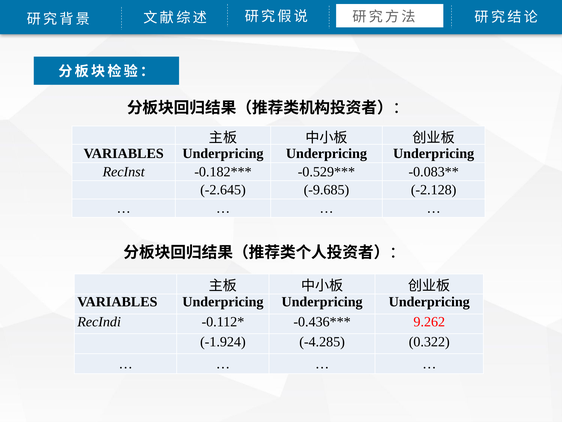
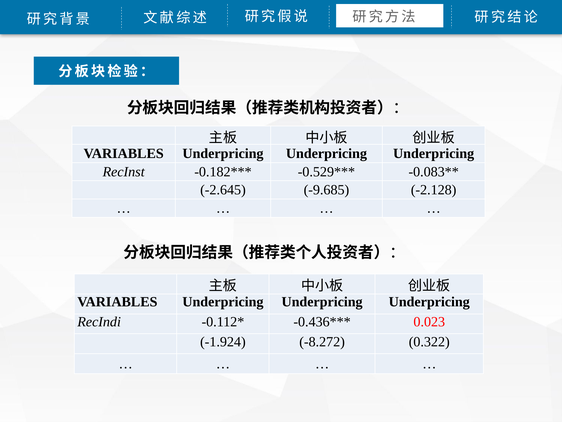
9.262: 9.262 -> 0.023
-4.285: -4.285 -> -8.272
